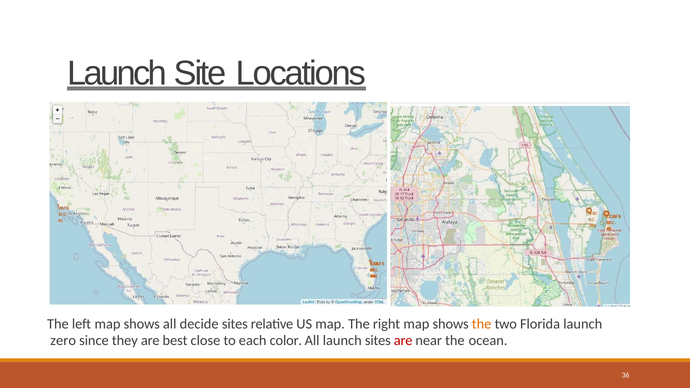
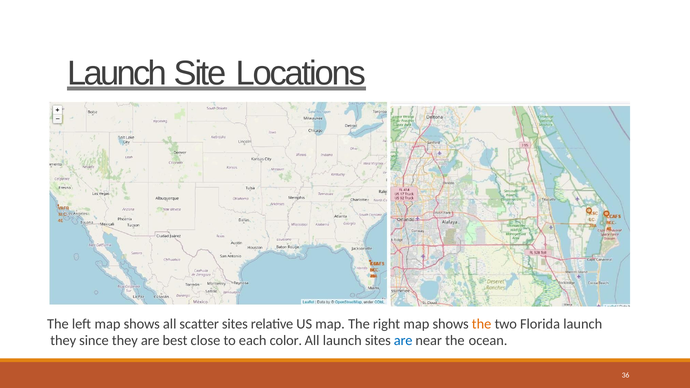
decide: decide -> scatter
zero at (63, 341): zero -> they
are at (403, 341) colour: red -> blue
